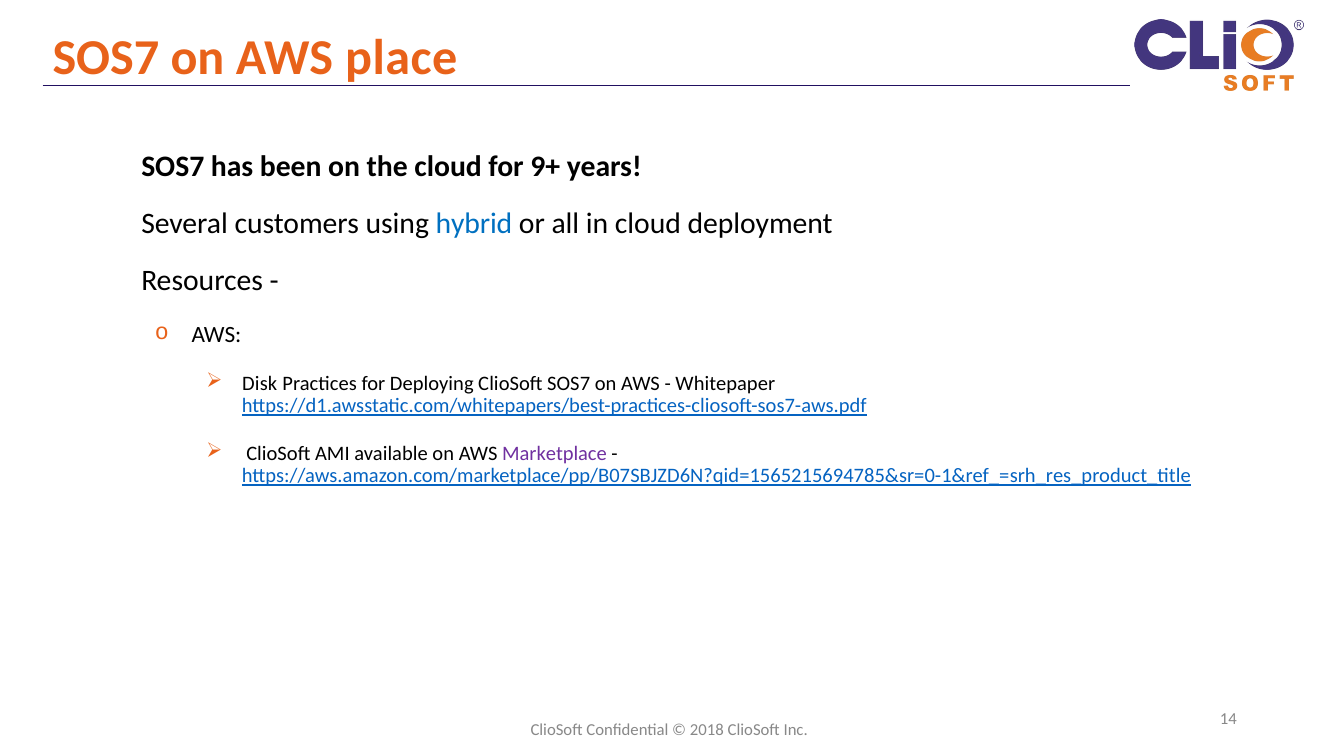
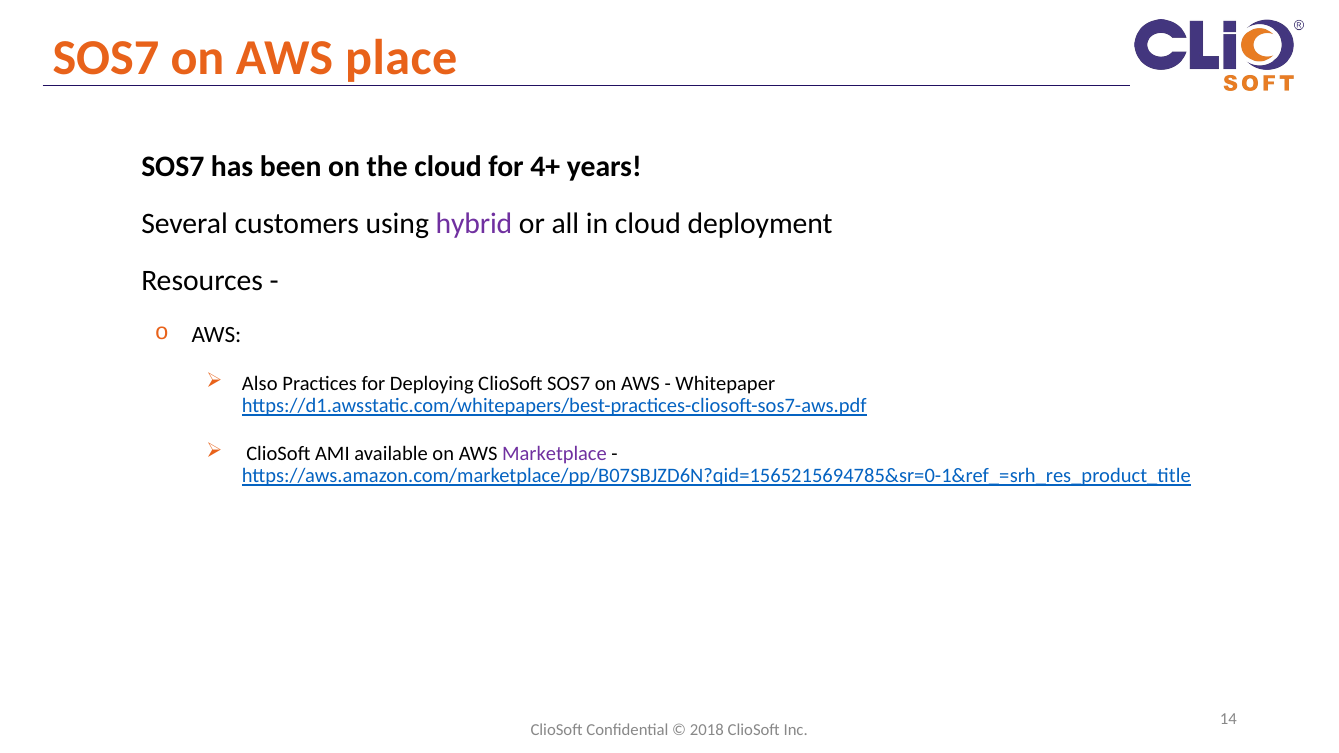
9+: 9+ -> 4+
hybrid colour: blue -> purple
Disk: Disk -> Also
